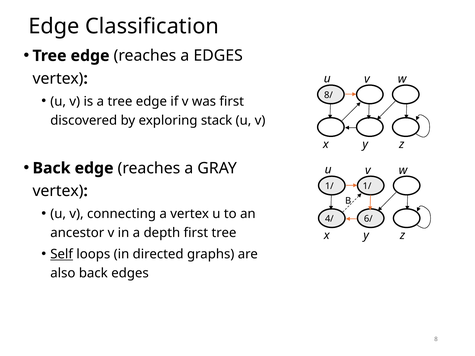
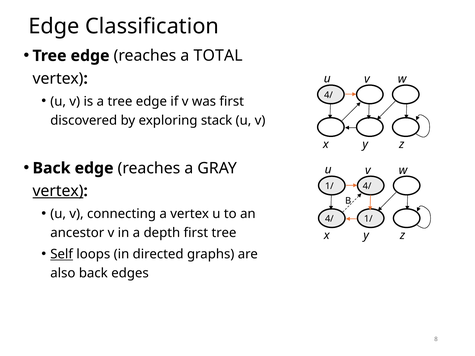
a EDGES: EDGES -> TOTAL
8/ at (328, 95): 8/ -> 4/
1/ 1/: 1/ -> 4/
vertex at (58, 191) underline: none -> present
4/ 6/: 6/ -> 1/
